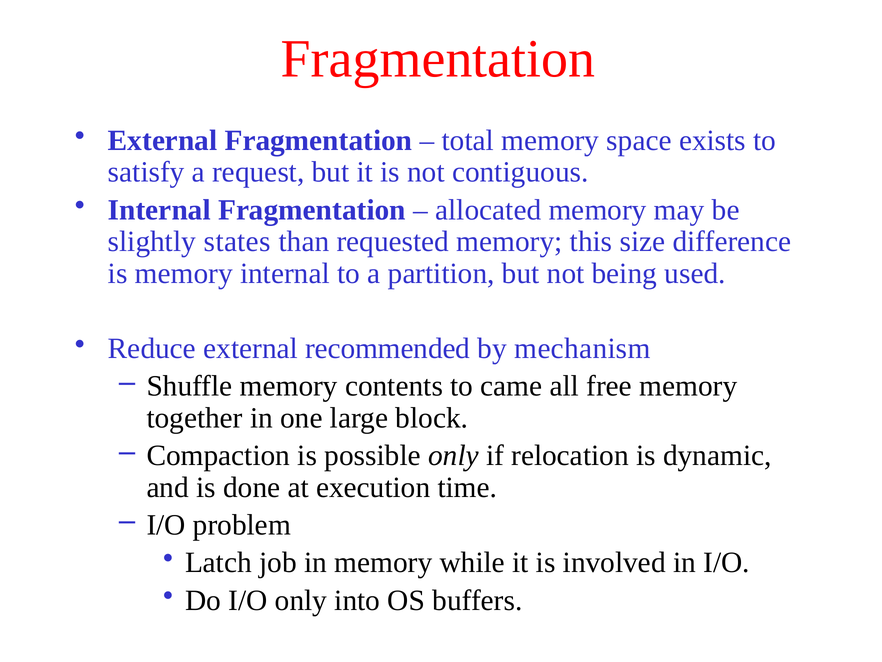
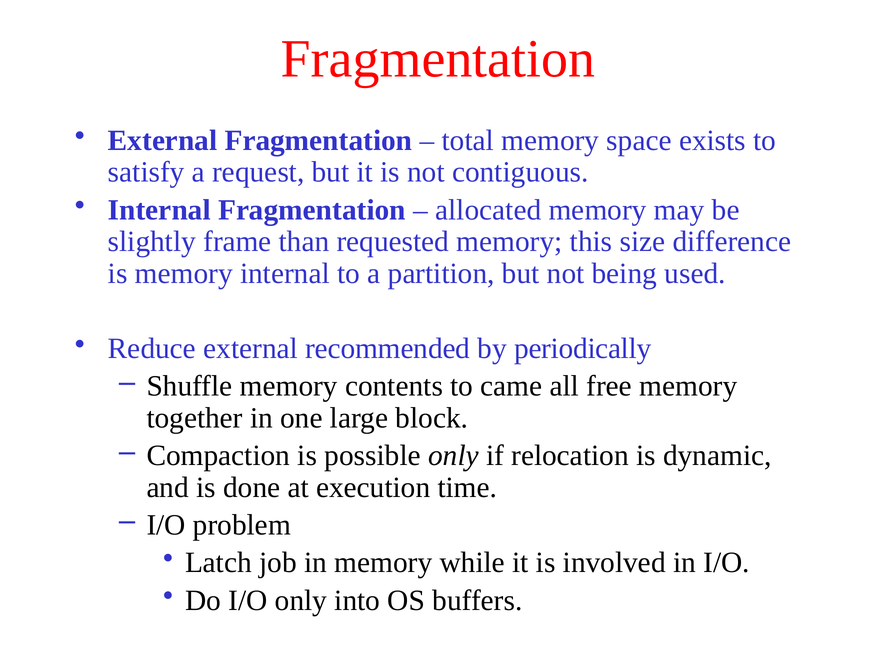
states: states -> frame
mechanism: mechanism -> periodically
